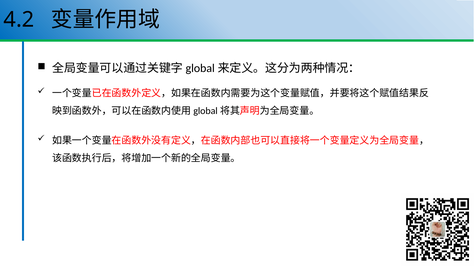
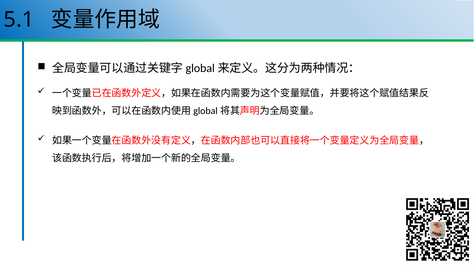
4.2: 4.2 -> 5.1
